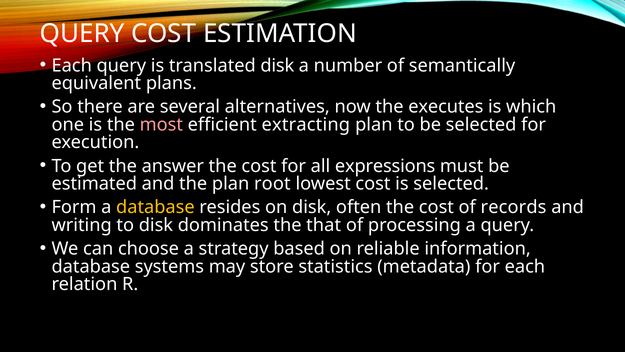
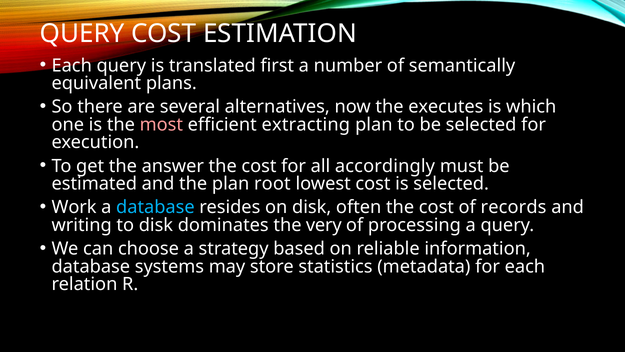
translated disk: disk -> first
expressions: expressions -> accordingly
Form: Form -> Work
database at (155, 207) colour: yellow -> light blue
that: that -> very
